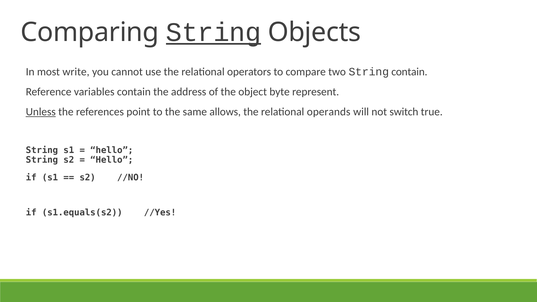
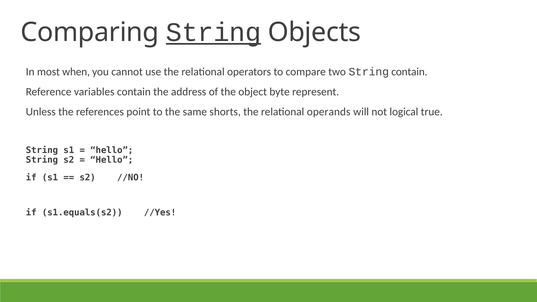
write: write -> when
Unless underline: present -> none
allows: allows -> shorts
switch: switch -> logical
